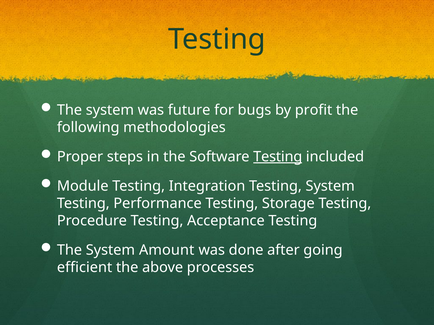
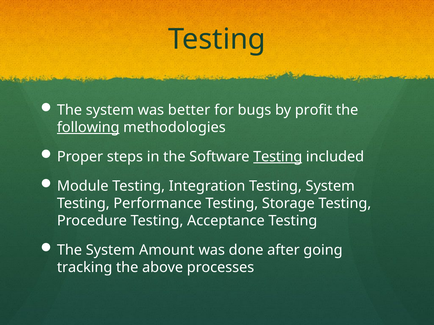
future: future -> better
following underline: none -> present
efficient: efficient -> tracking
